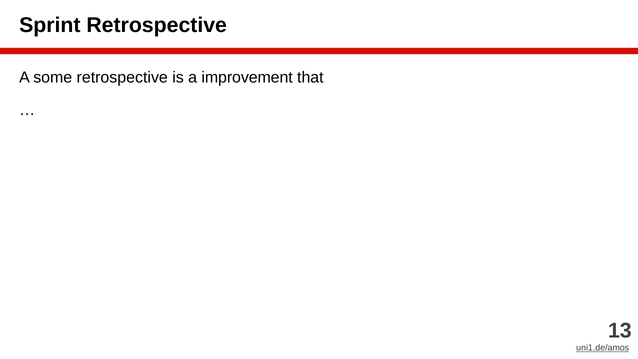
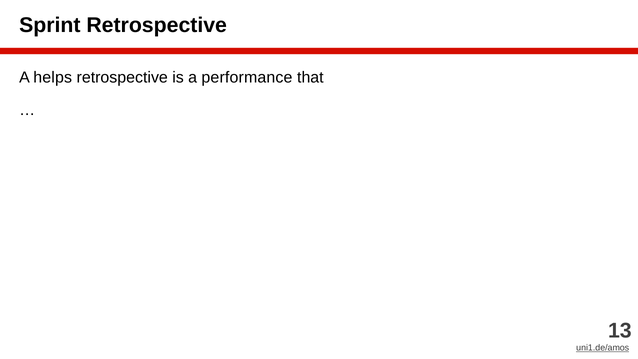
some: some -> helps
improvement: improvement -> performance
